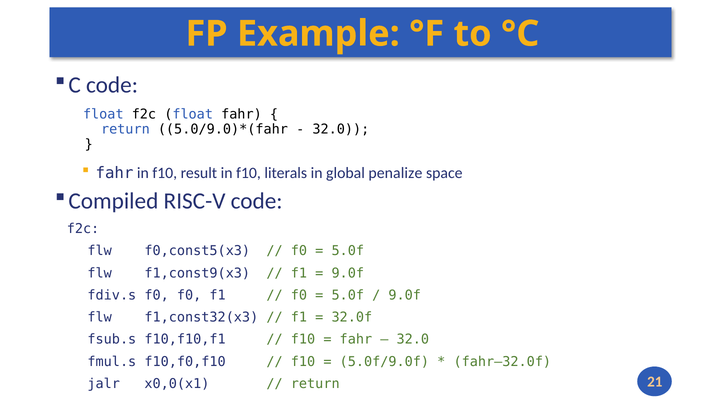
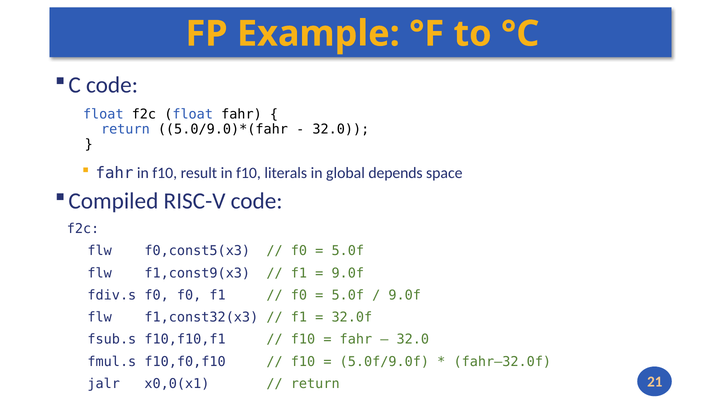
penalize: penalize -> depends
